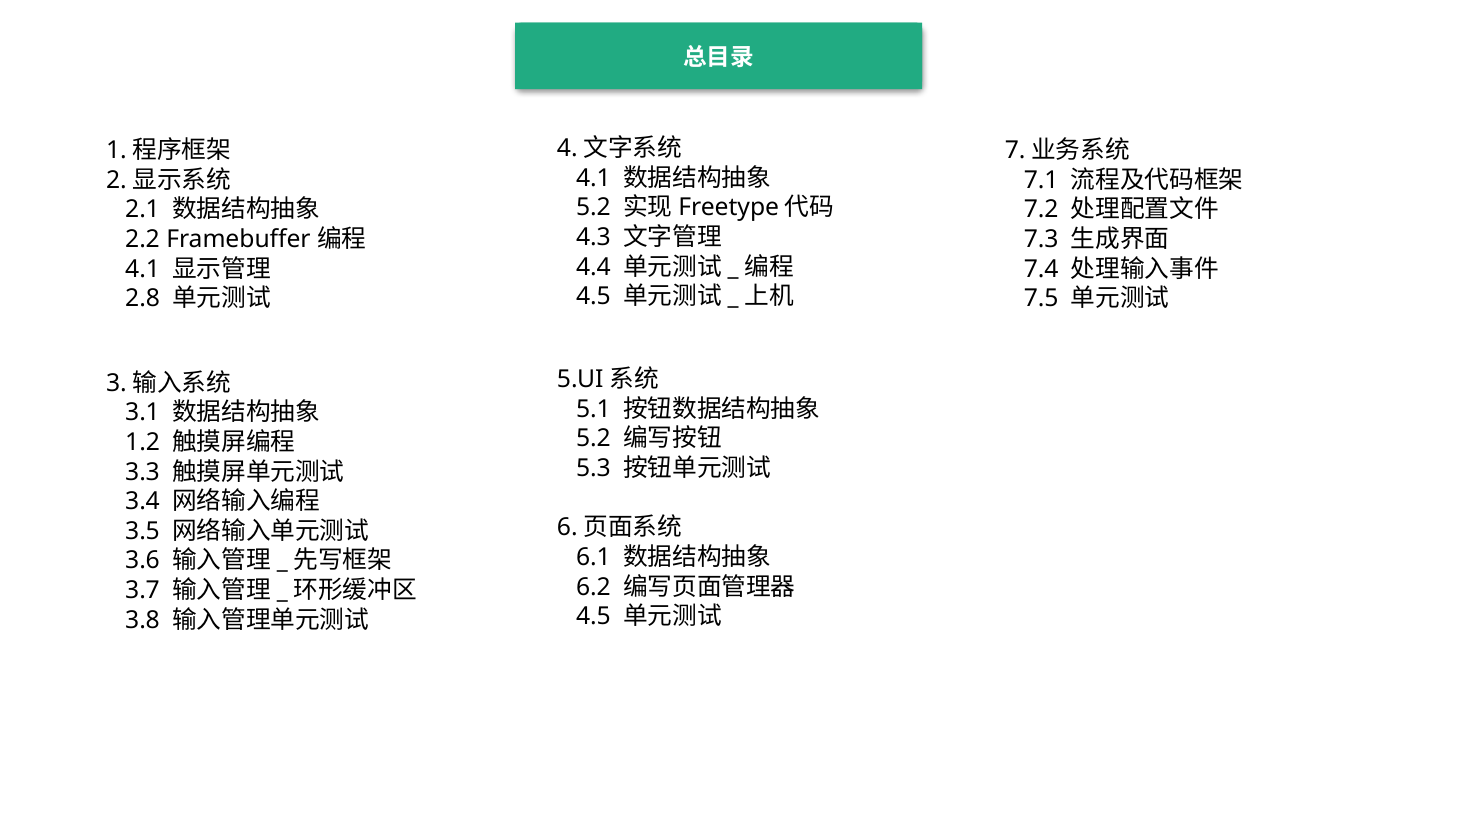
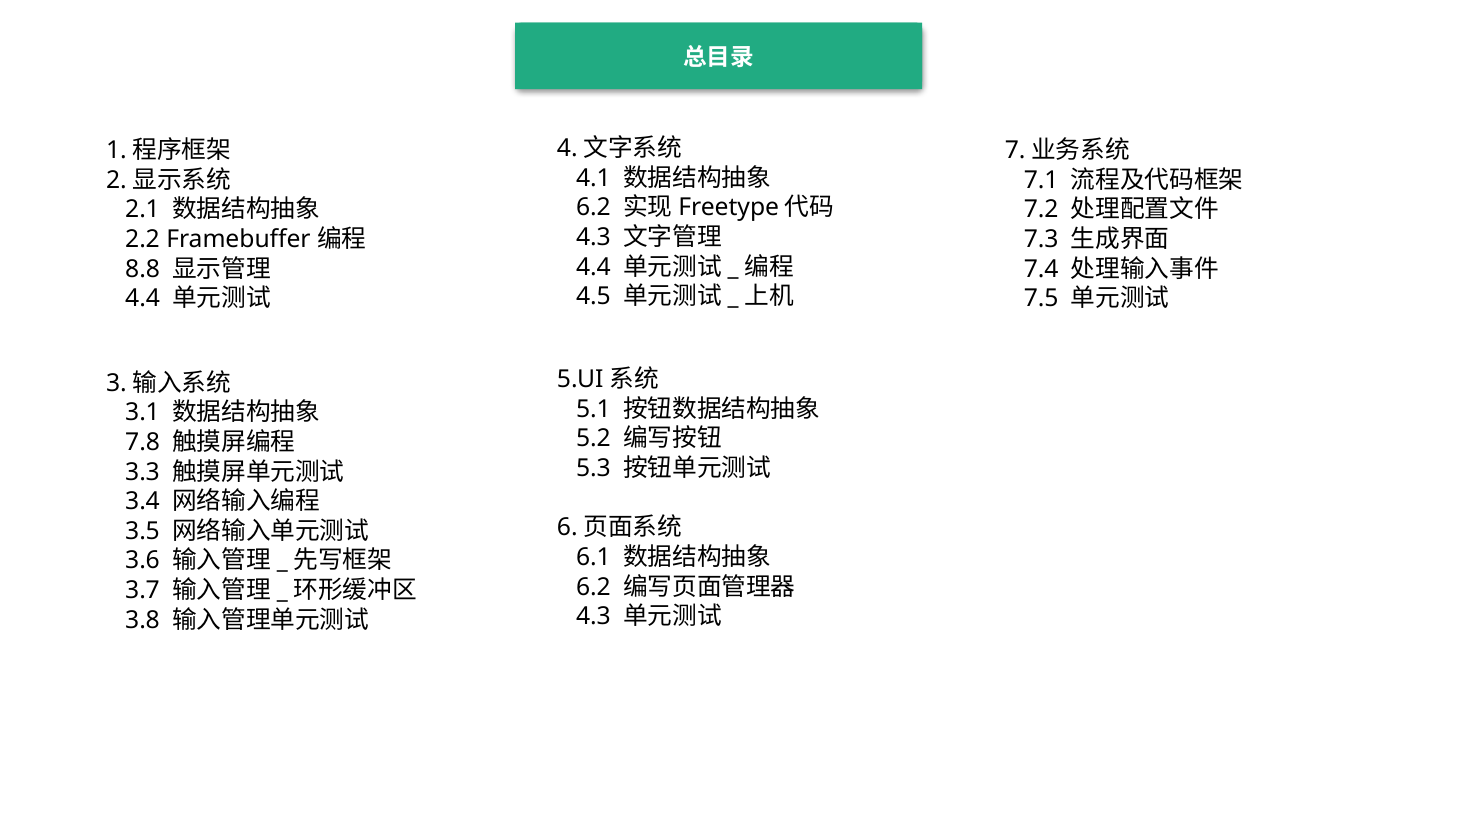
5.2 at (593, 208): 5.2 -> 6.2
4.1 at (143, 269): 4.1 -> 8.8
2.8 at (143, 299): 2.8 -> 4.4
1.2: 1.2 -> 7.8
4.5 at (593, 617): 4.5 -> 4.3
